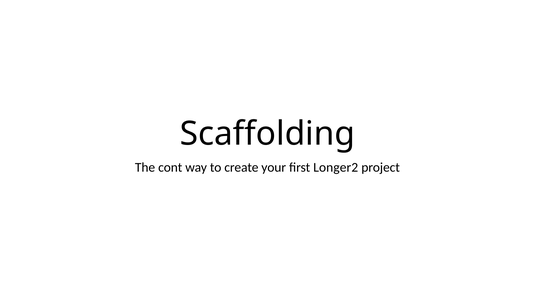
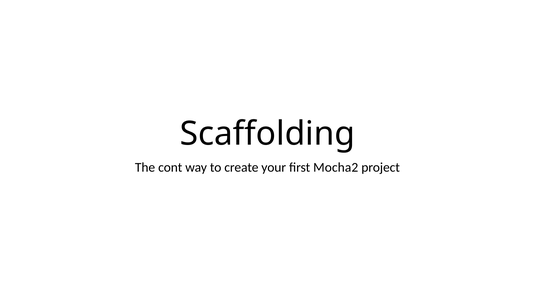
Longer2: Longer2 -> Mocha2
